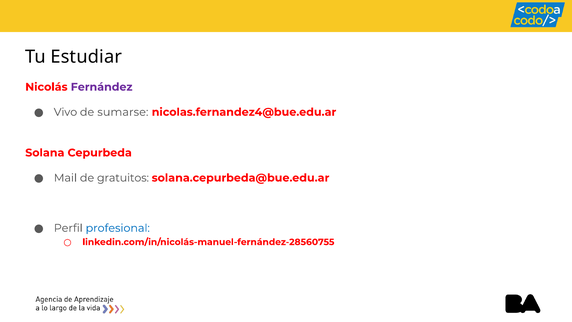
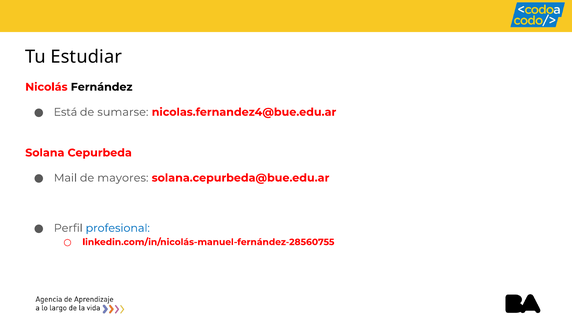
Fernández colour: purple -> black
Vivo: Vivo -> Está
gratuitos: gratuitos -> mayores
